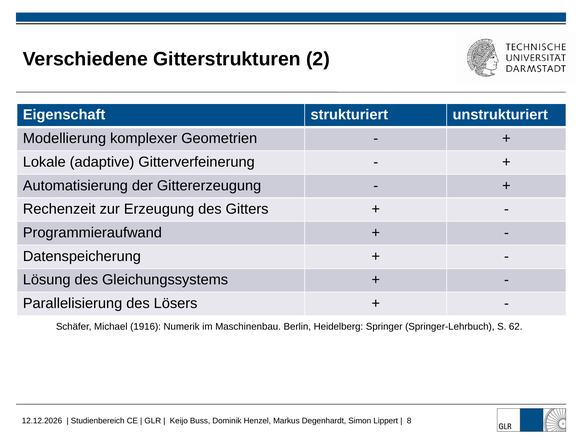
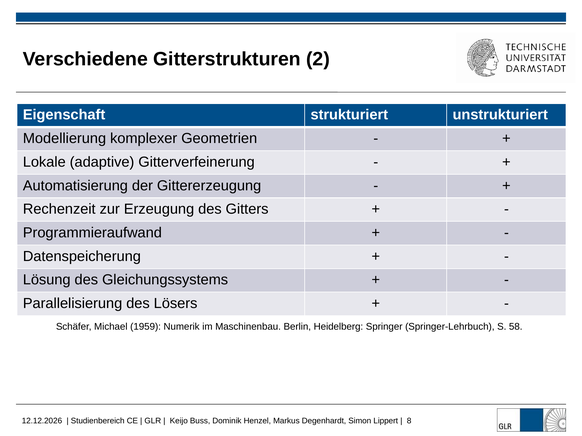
1916: 1916 -> 1959
62: 62 -> 58
